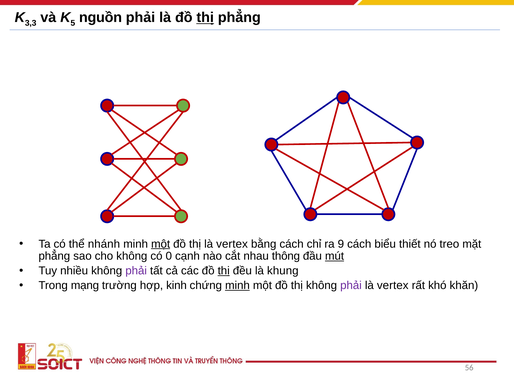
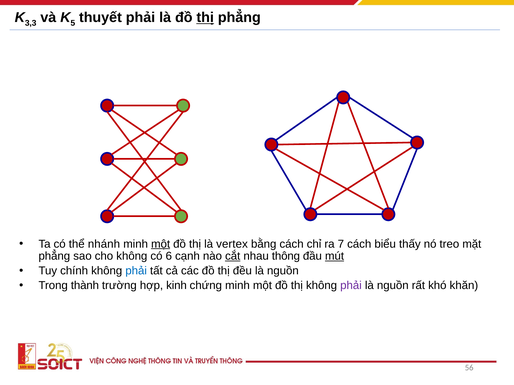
nguồn: nguồn -> thuyết
9: 9 -> 7
thiết: thiết -> thấy
0: 0 -> 6
cắt underline: none -> present
nhiều: nhiều -> chính
phải at (136, 271) colour: purple -> blue
thị at (224, 271) underline: present -> none
đều là khung: khung -> nguồn
mạng: mạng -> thành
minh at (237, 286) underline: present -> none
vertex at (393, 286): vertex -> nguồn
